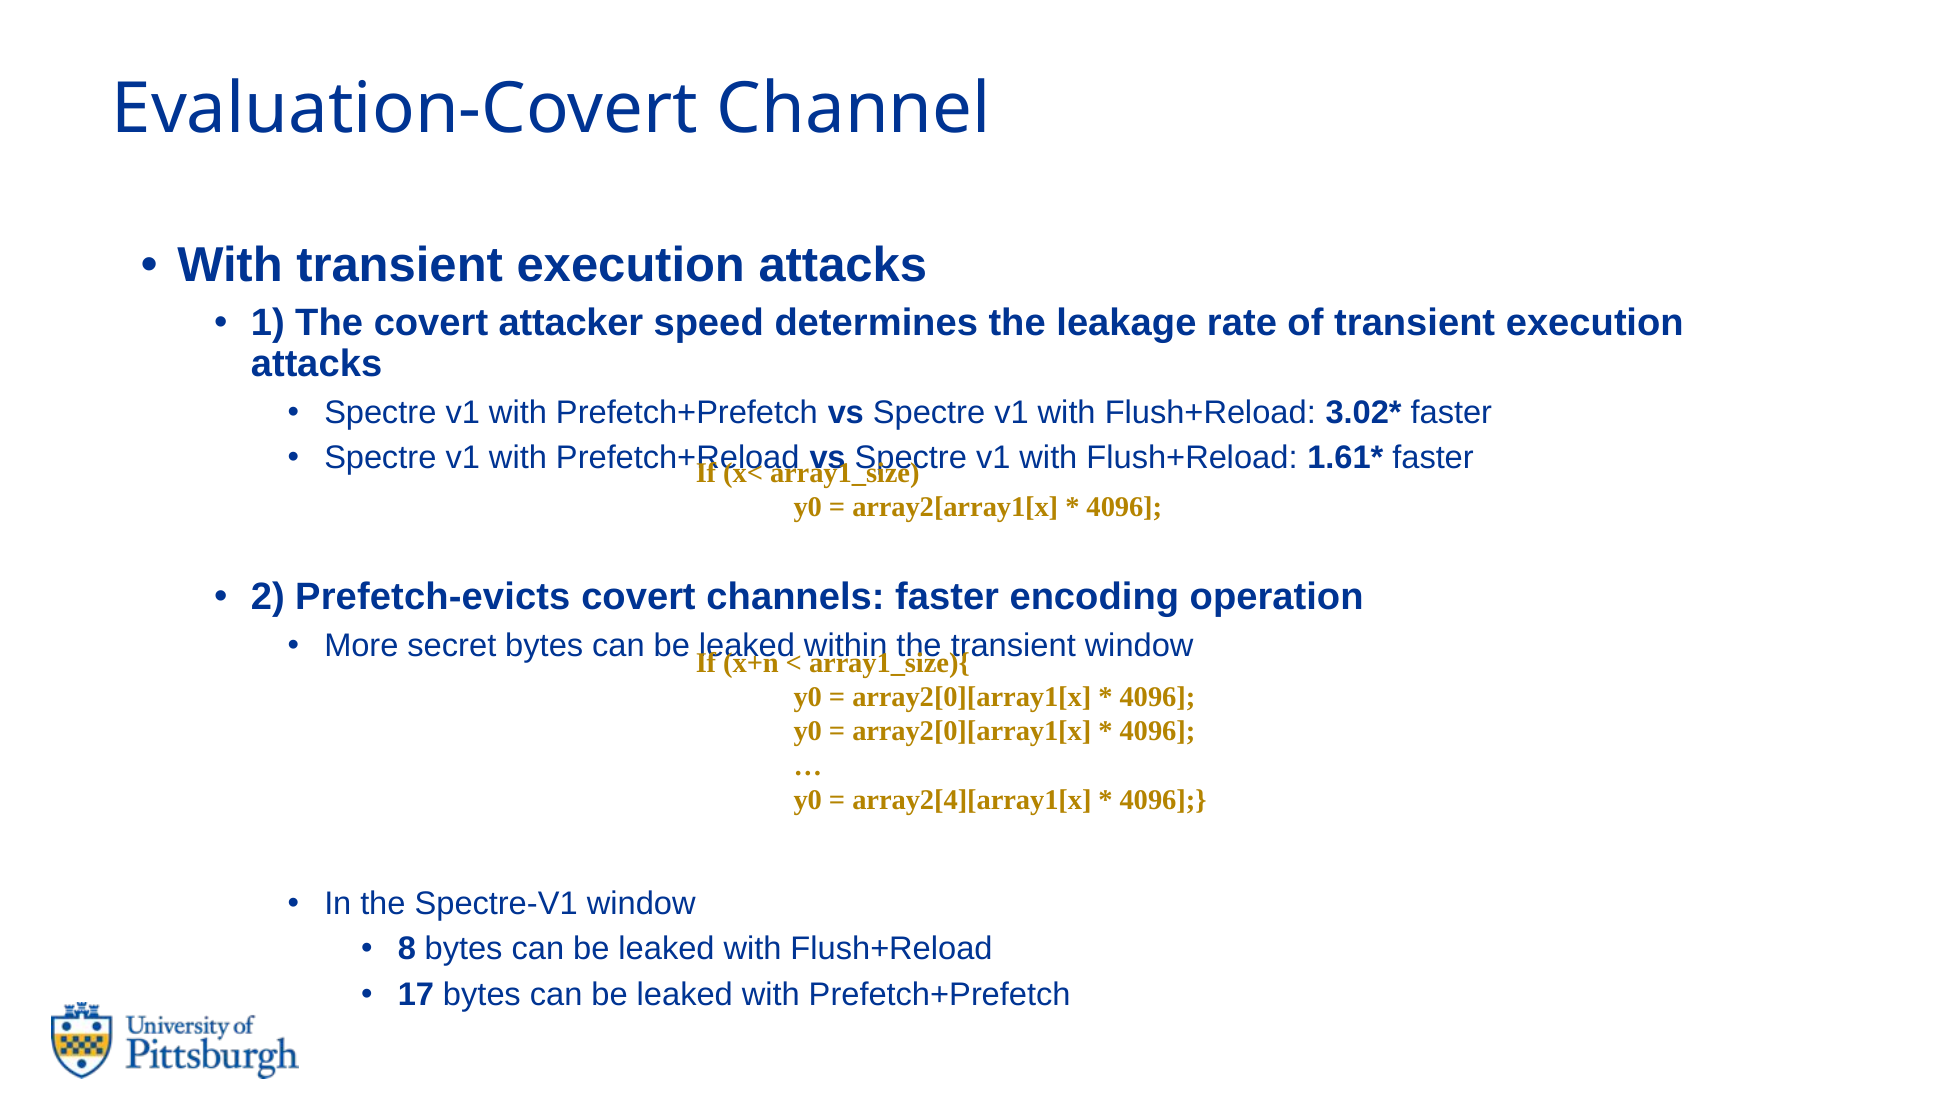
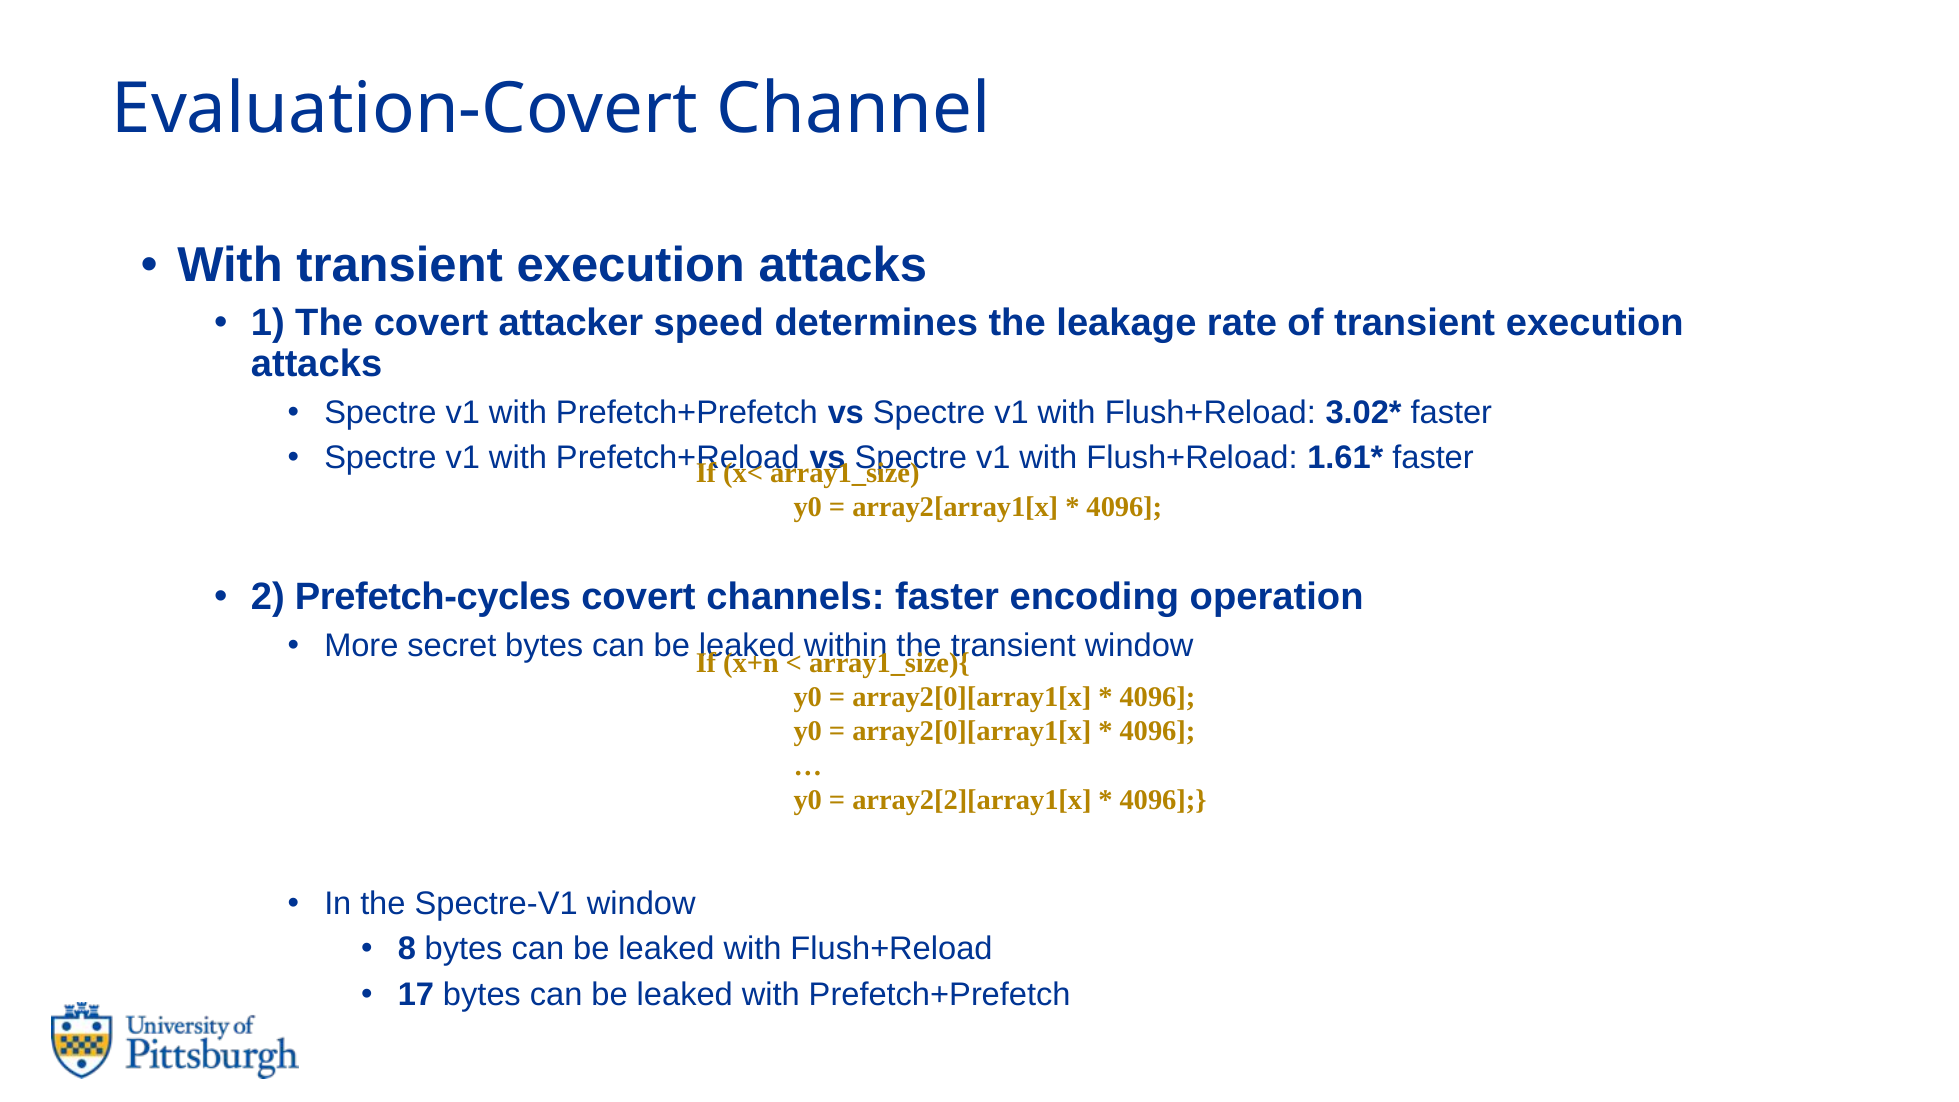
Prefetch-evicts: Prefetch-evicts -> Prefetch-cycles
array2[4][array1[x: array2[4][array1[x -> array2[2][array1[x
